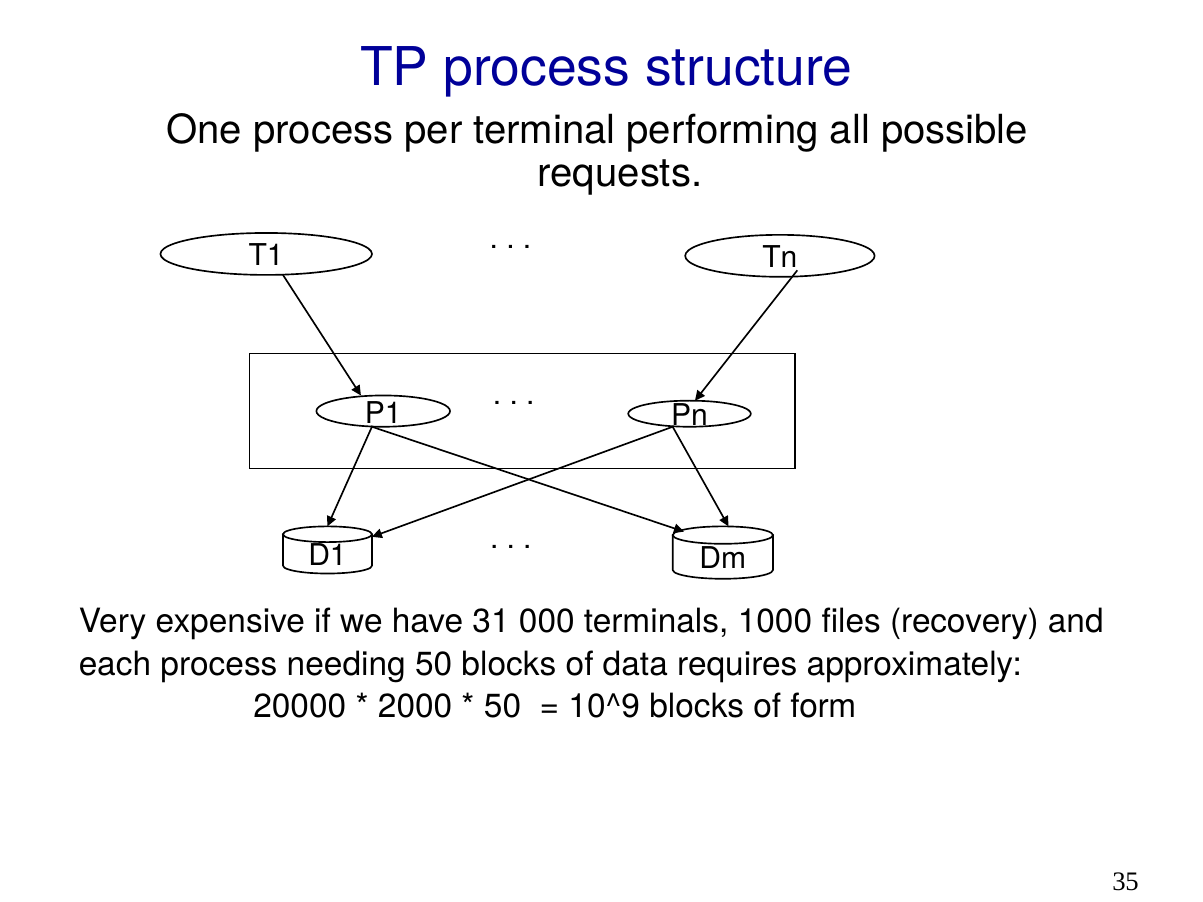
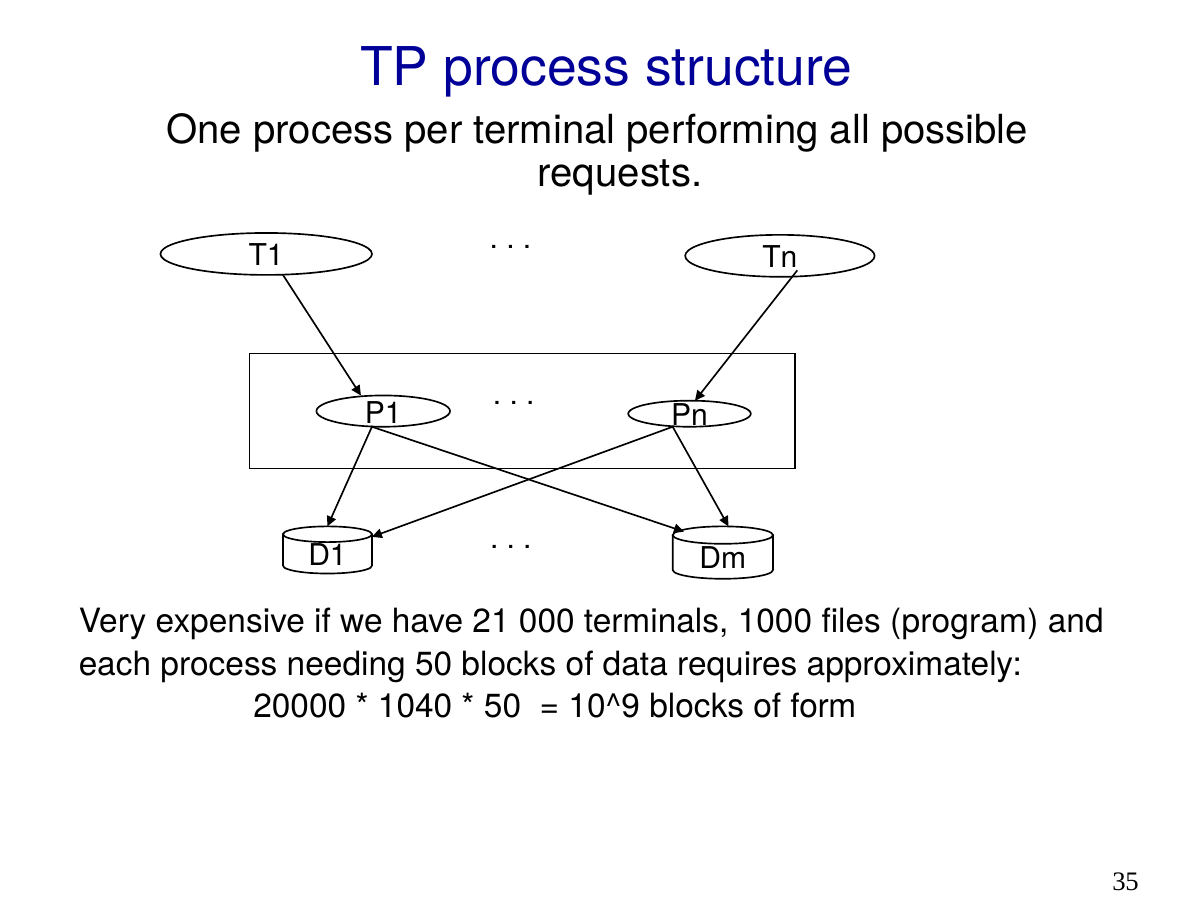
31: 31 -> 21
recovery: recovery -> program
2000: 2000 -> 1040
